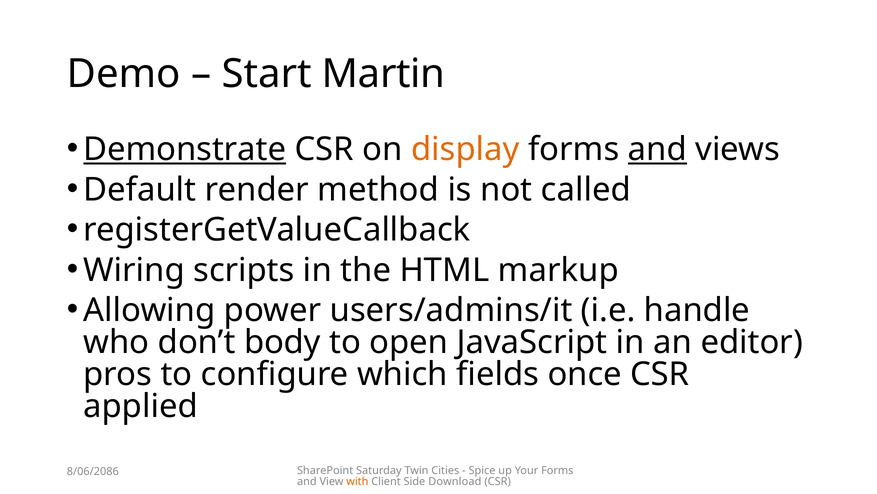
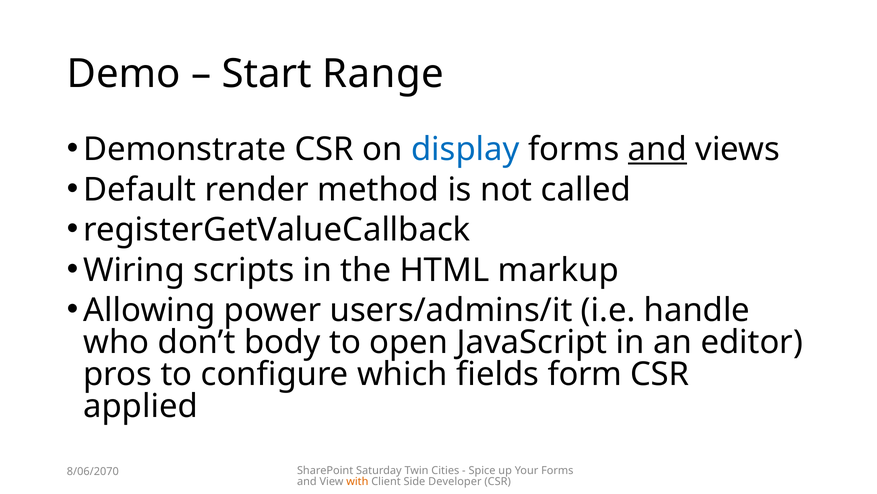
Martin: Martin -> Range
Demonstrate underline: present -> none
display colour: orange -> blue
once: once -> form
8/06/2086: 8/06/2086 -> 8/06/2070
Download: Download -> Developer
